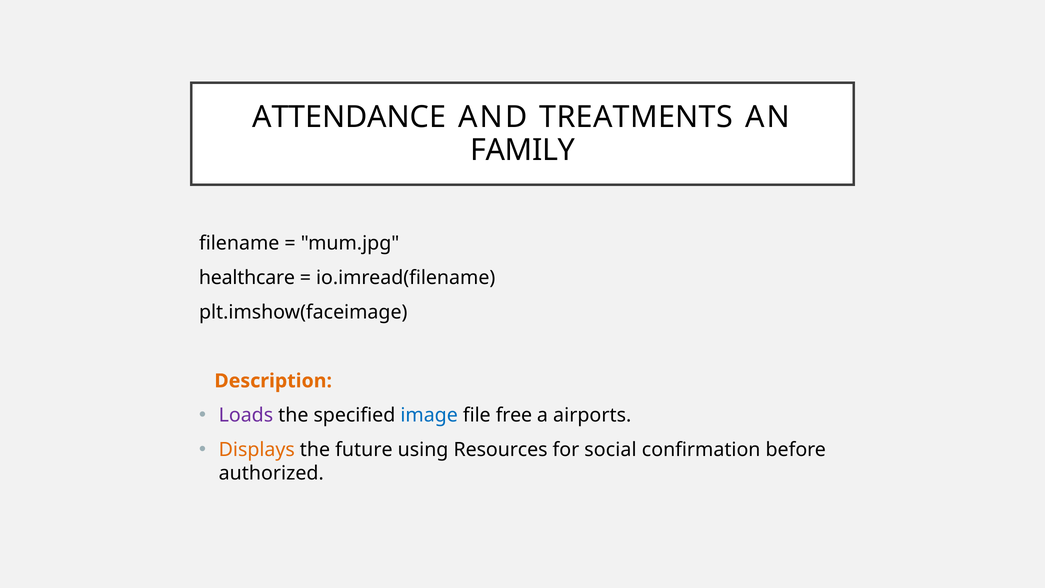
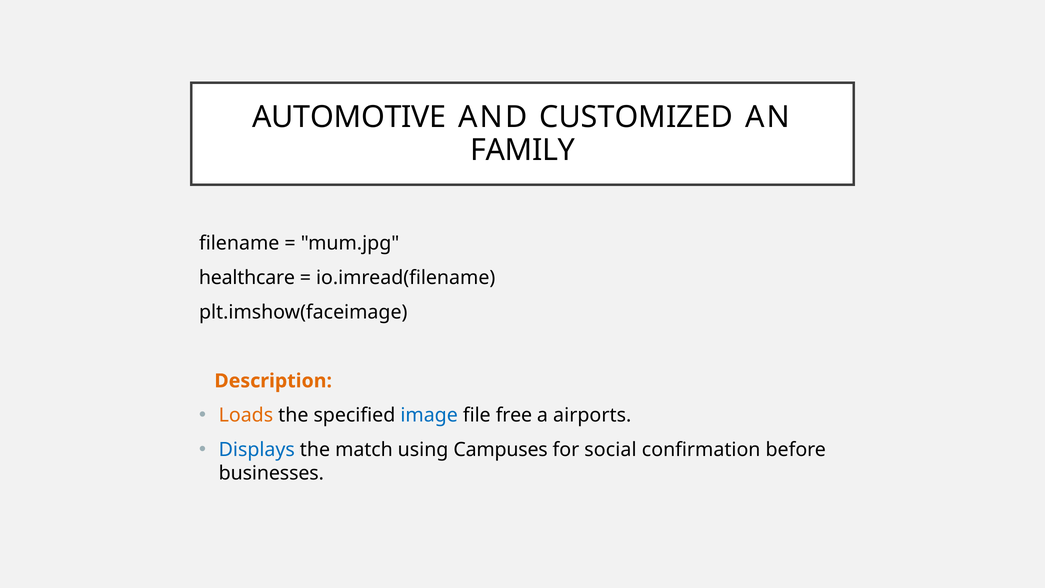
ATTENDANCE: ATTENDANCE -> AUTOMOTIVE
TREATMENTS: TREATMENTS -> CUSTOMIZED
Loads colour: purple -> orange
Displays colour: orange -> blue
future: future -> match
Resources: Resources -> Campuses
authorized: authorized -> businesses
